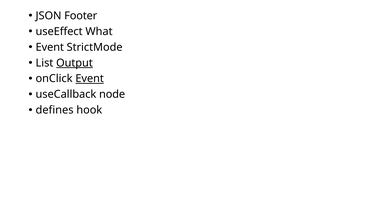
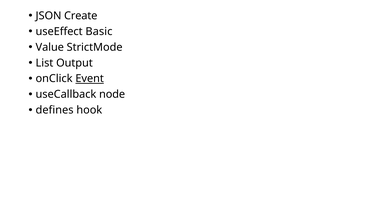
Footer: Footer -> Create
What: What -> Basic
Event at (50, 47): Event -> Value
Output underline: present -> none
